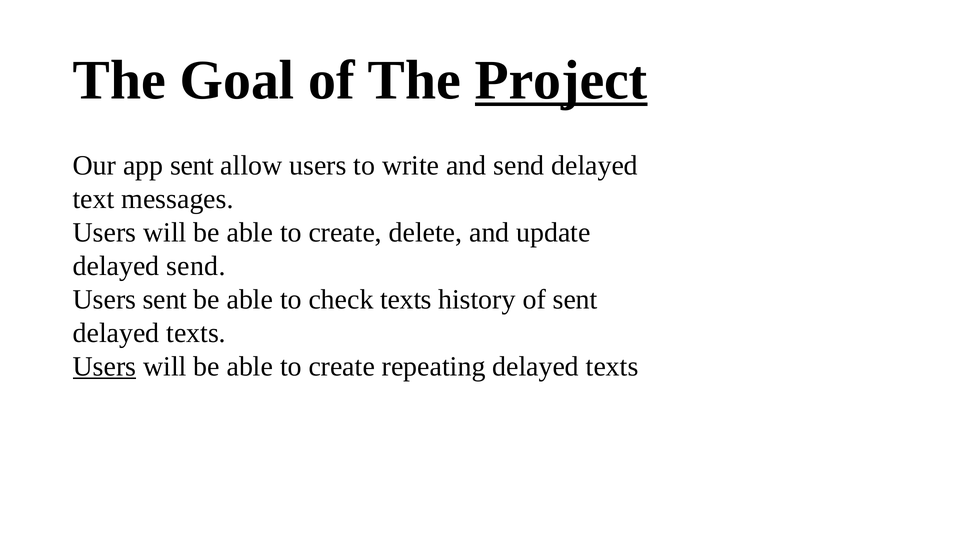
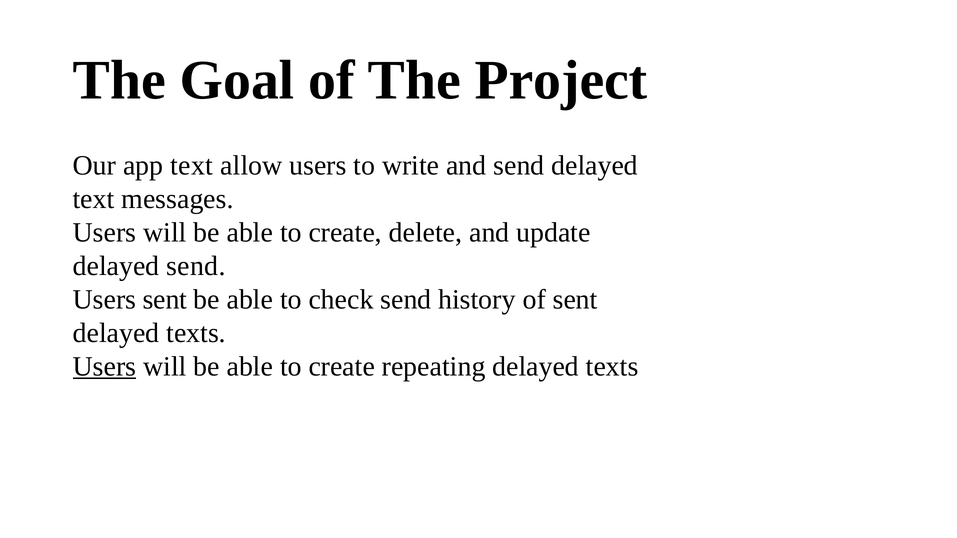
Project underline: present -> none
app sent: sent -> text
check texts: texts -> send
